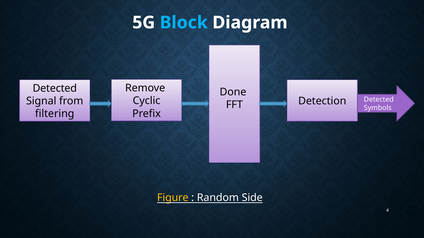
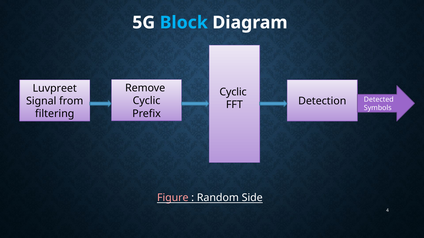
Detected at (55, 89): Detected -> Luvpreet
Done at (233, 92): Done -> Cyclic
Figure colour: yellow -> pink
